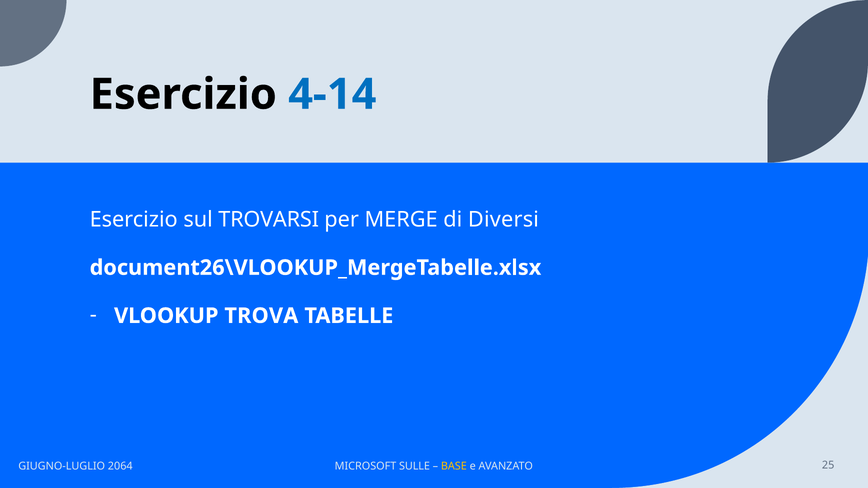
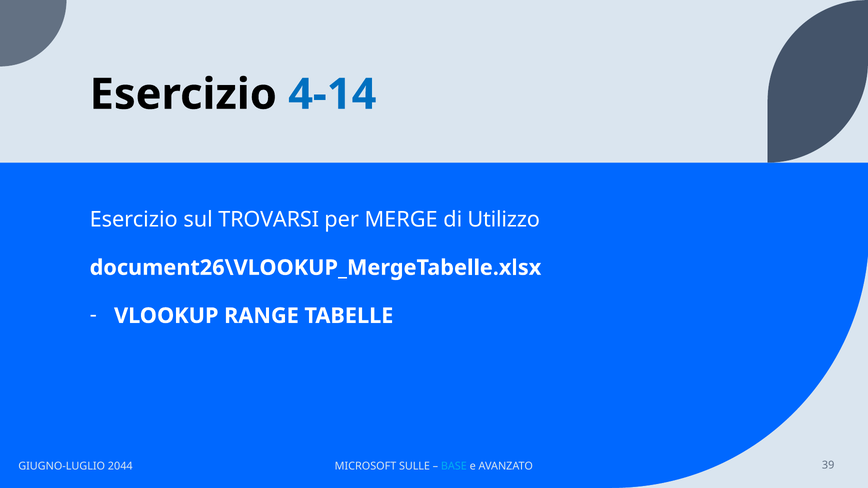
Diversi: Diversi -> Utilizzo
TROVA: TROVA -> RANGE
2064: 2064 -> 2044
BASE colour: yellow -> light blue
25: 25 -> 39
